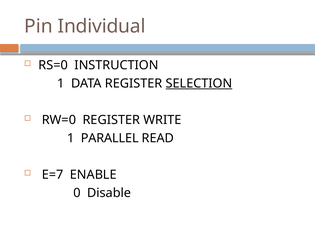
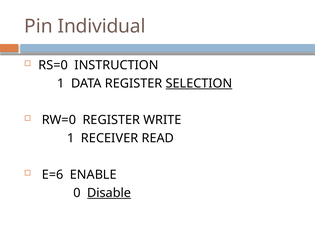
PARALLEL: PARALLEL -> RECEIVER
E=7: E=7 -> E=6
Disable underline: none -> present
